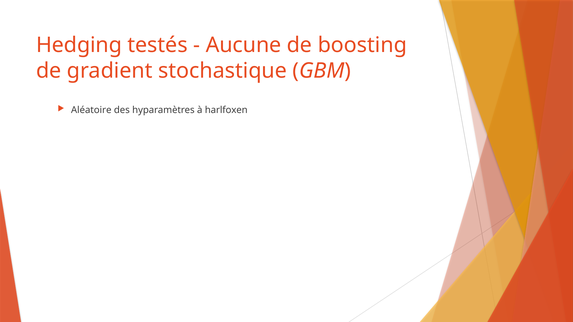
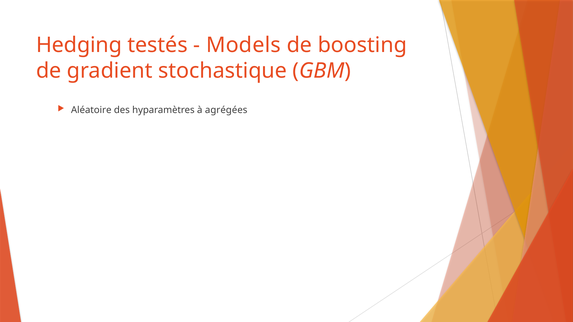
Aucune: Aucune -> Models
harlfoxen: harlfoxen -> agrégées
